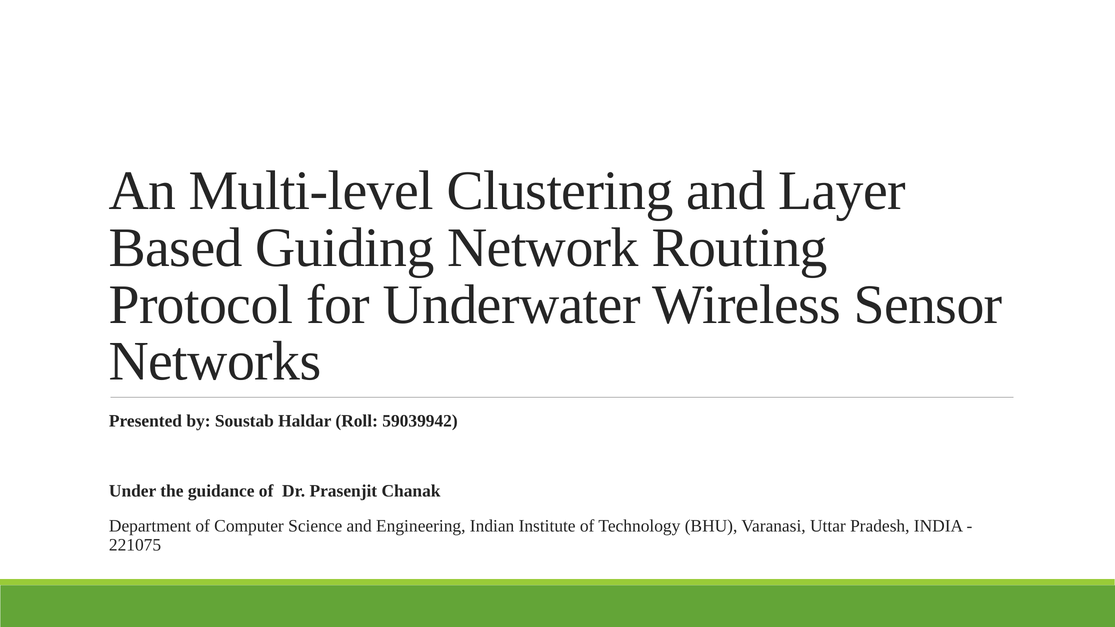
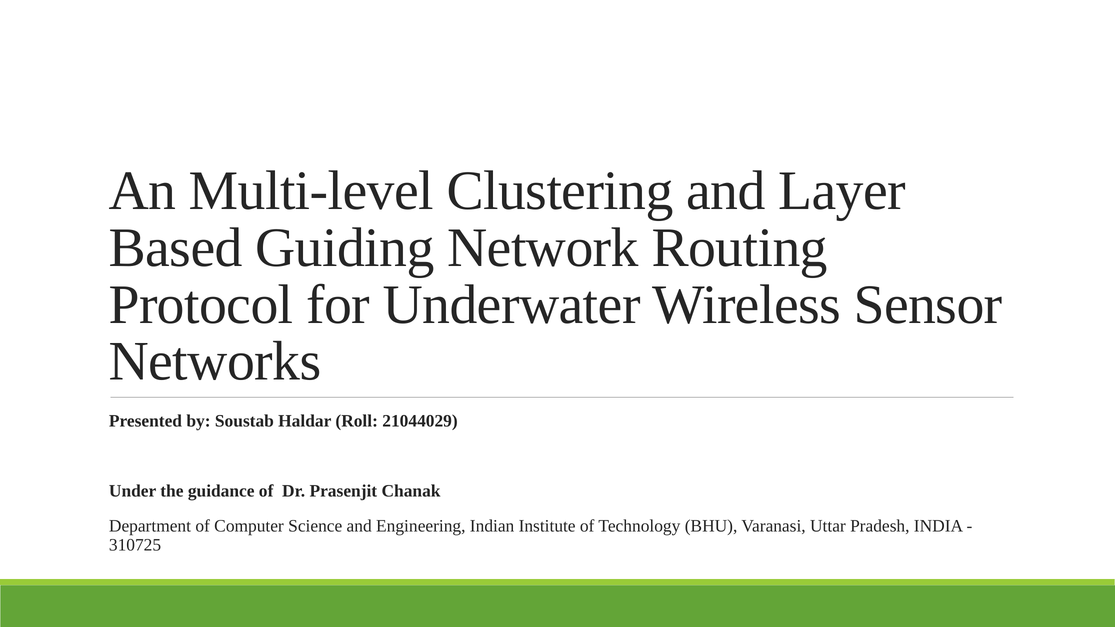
59039942: 59039942 -> 21044029
221075: 221075 -> 310725
